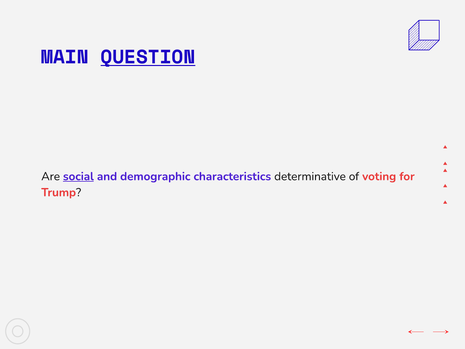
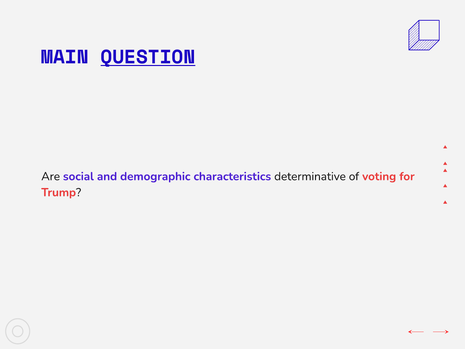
social underline: present -> none
